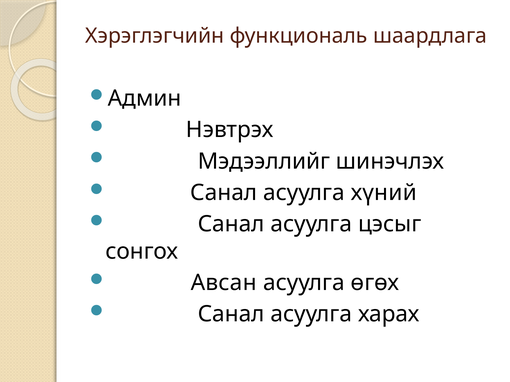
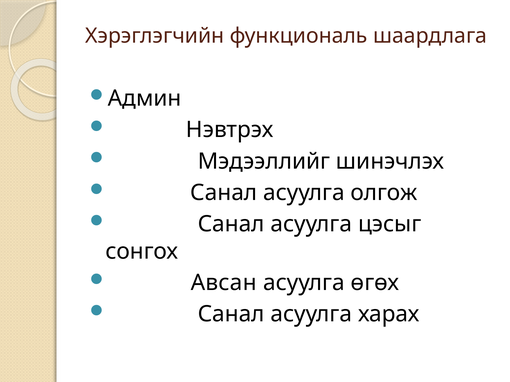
хүний: хүний -> олгож
